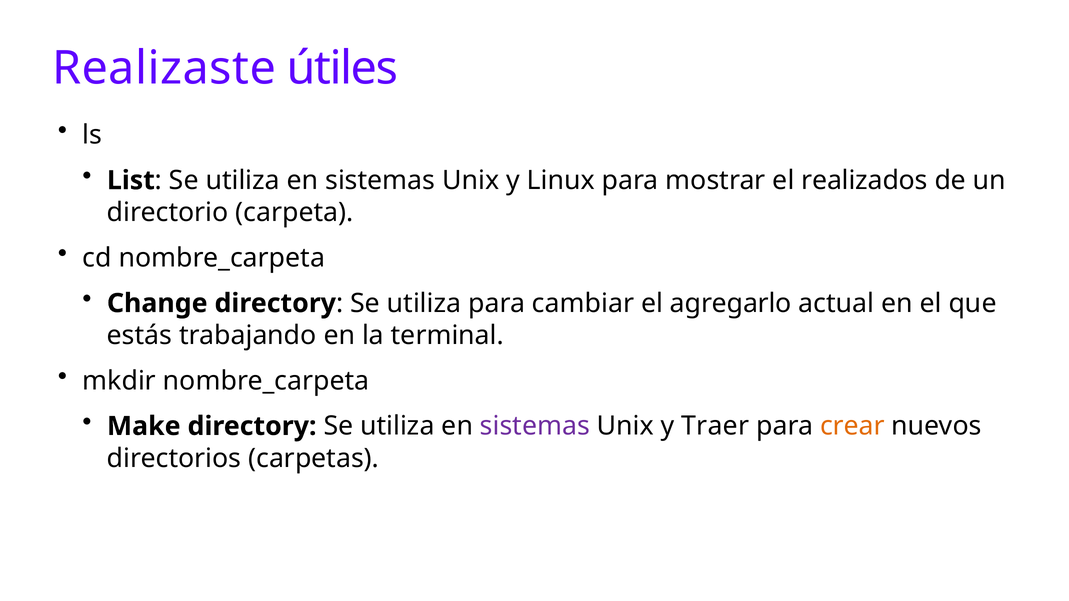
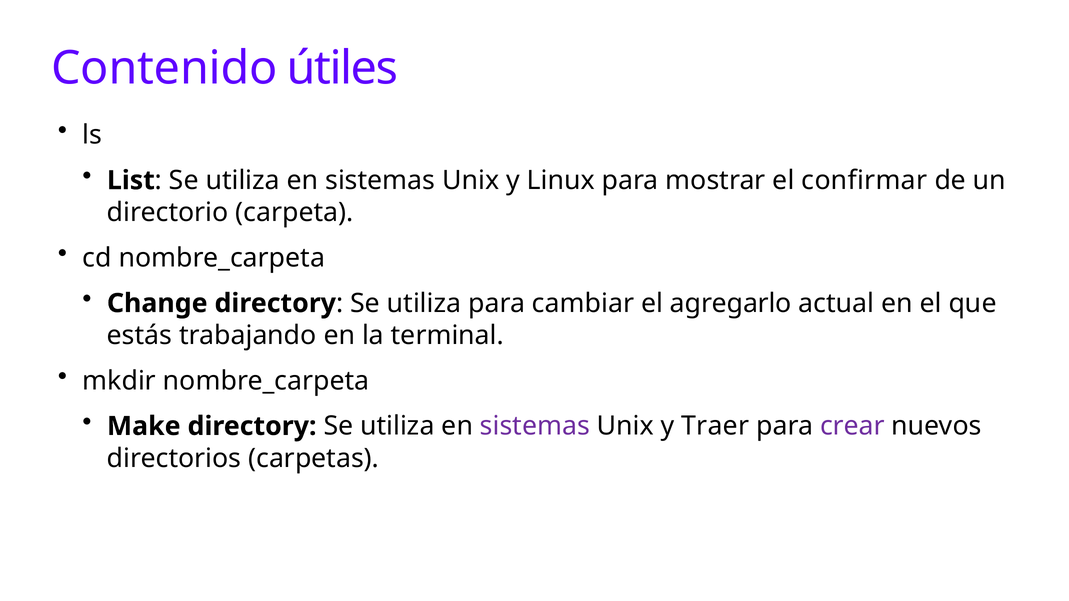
Realizaste: Realizaste -> Contenido
realizados: realizados -> confirmar
crear colour: orange -> purple
